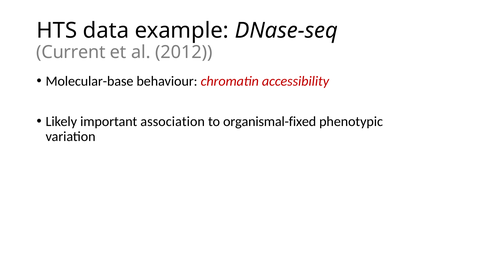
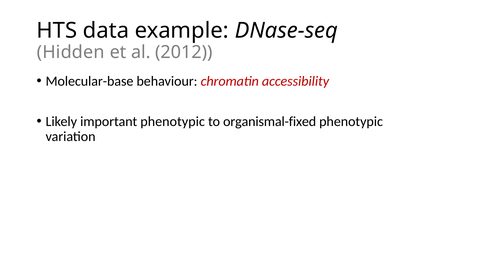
Current: Current -> Hidden
important association: association -> phenotypic
